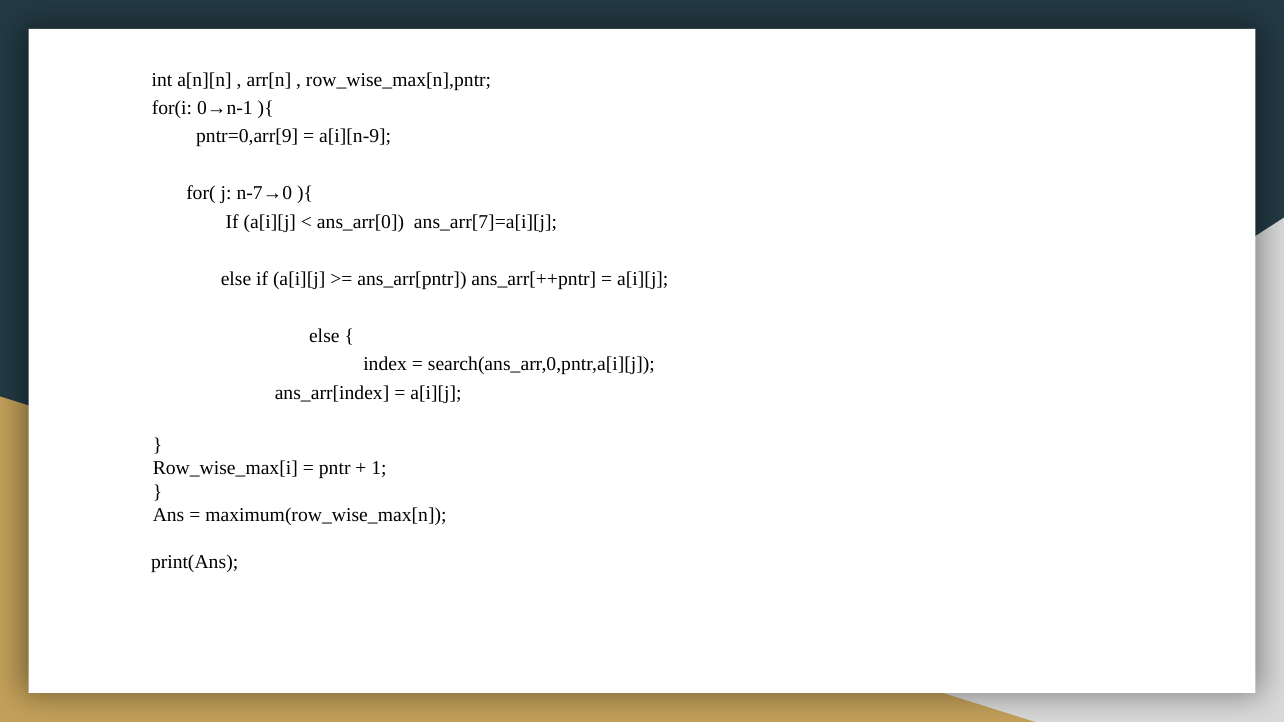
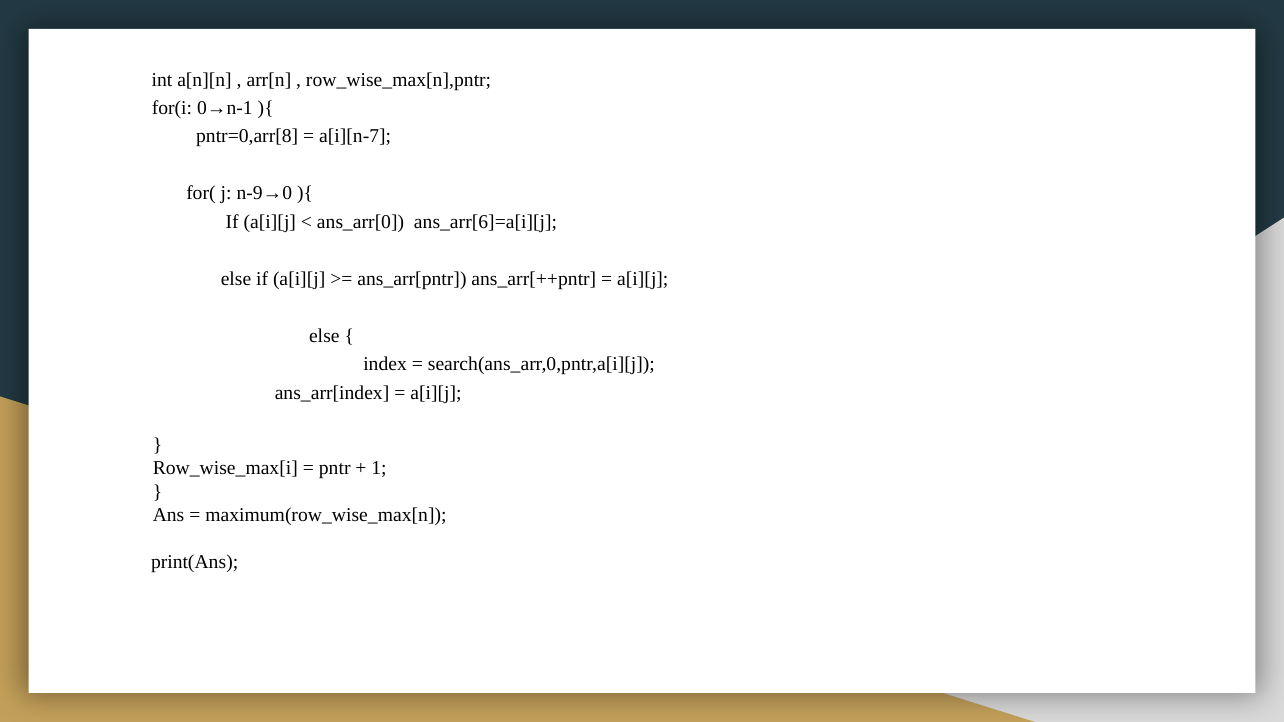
pntr=0,arr[9: pntr=0,arr[9 -> pntr=0,arr[8
a[i][n-9: a[i][n-9 -> a[i][n-7
n-7→0: n-7→0 -> n-9→0
ans_arr[7]=a[i][j: ans_arr[7]=a[i][j -> ans_arr[6]=a[i][j
